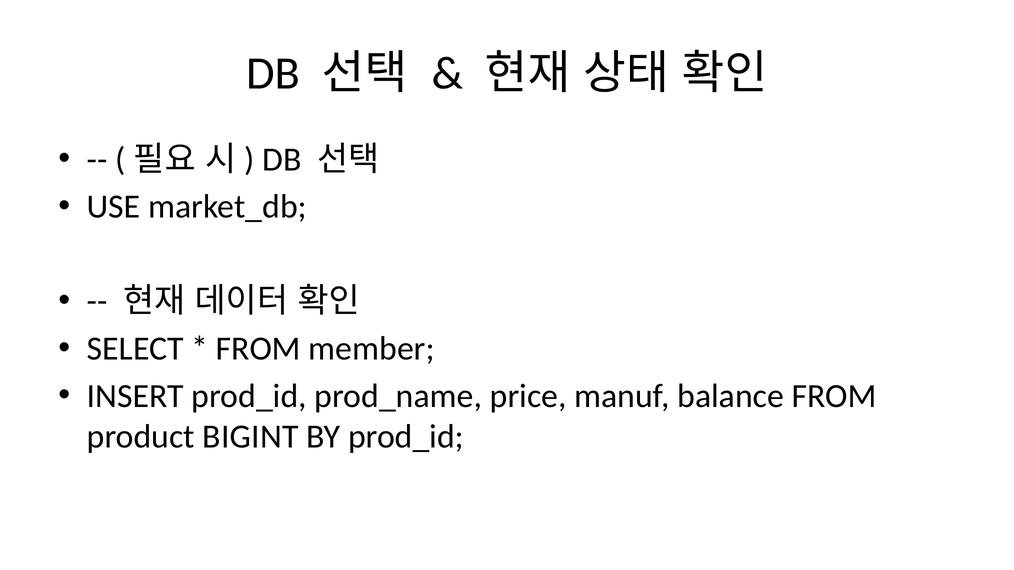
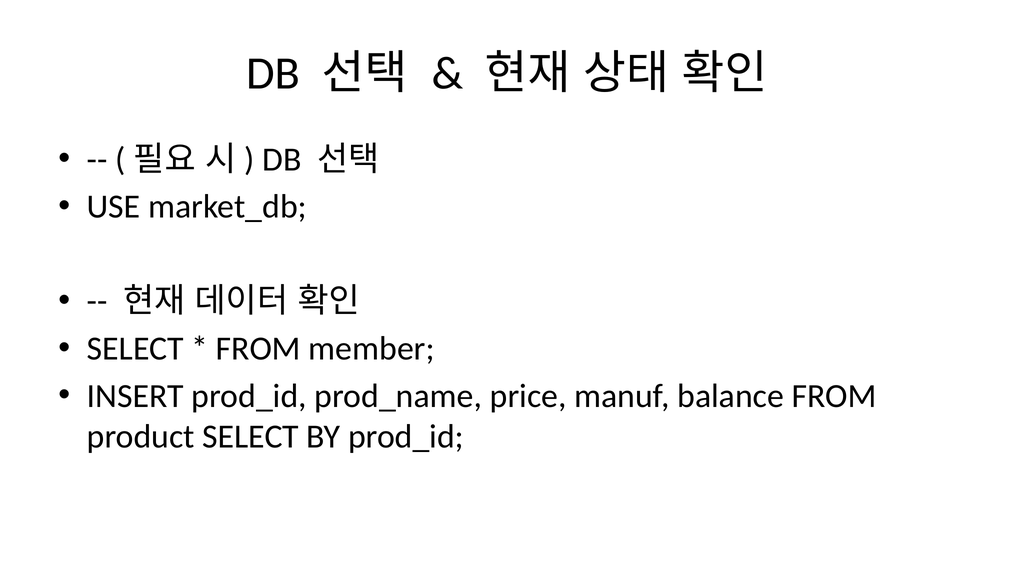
product BIGINT: BIGINT -> SELECT
